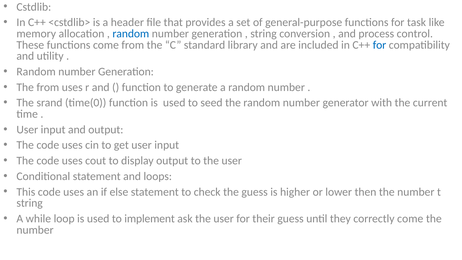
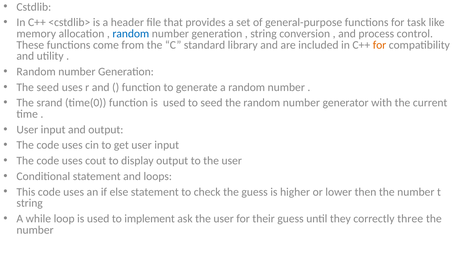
for at (380, 45) colour: blue -> orange
The from: from -> seed
correctly come: come -> three
